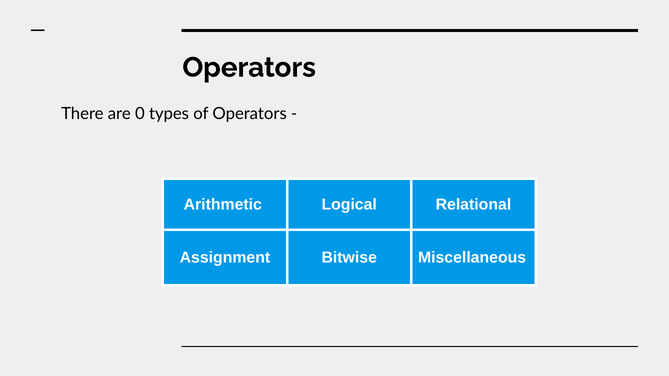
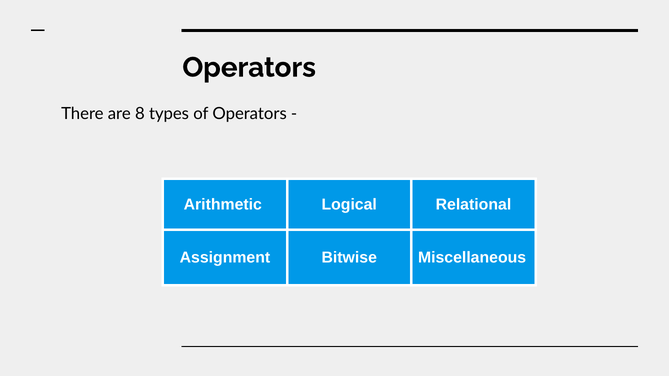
0: 0 -> 8
